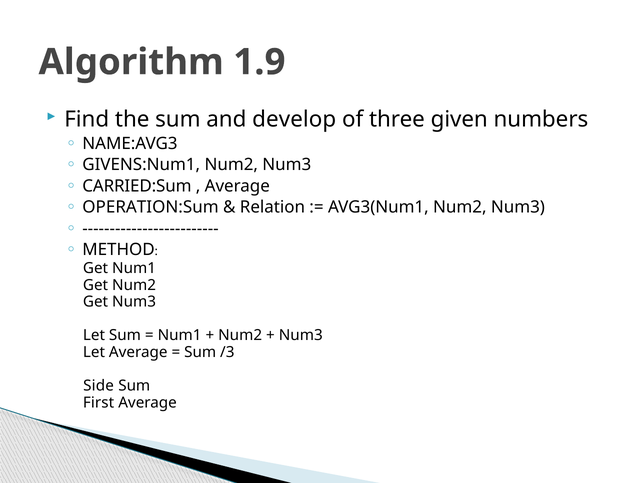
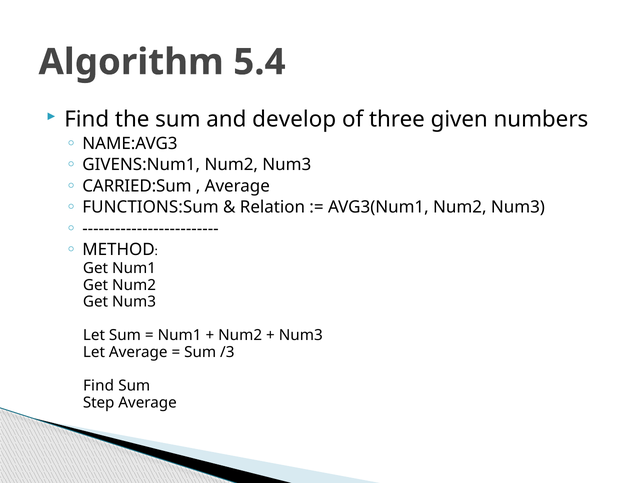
1.9: 1.9 -> 5.4
OPERATION:Sum: OPERATION:Sum -> FUNCTIONS:Sum
Side at (99, 386): Side -> Find
First: First -> Step
